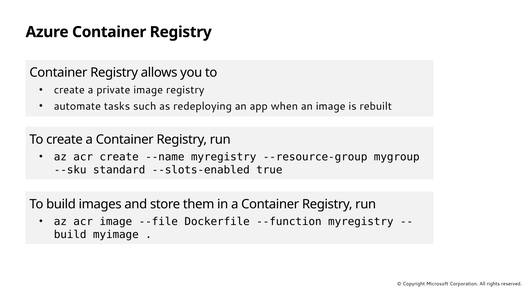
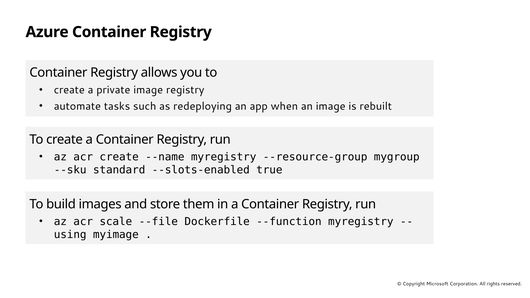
acr image: image -> scale
build at (70, 235): build -> using
